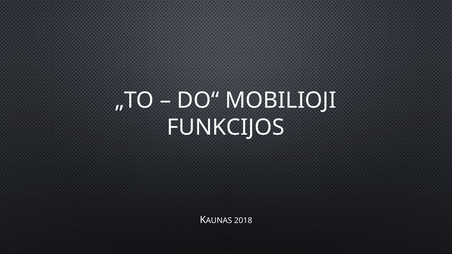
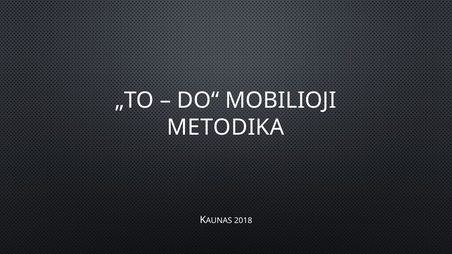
FUNKCIJOS: FUNKCIJOS -> METODIKA
